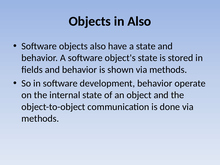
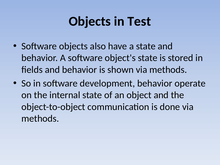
in Also: Also -> Test
